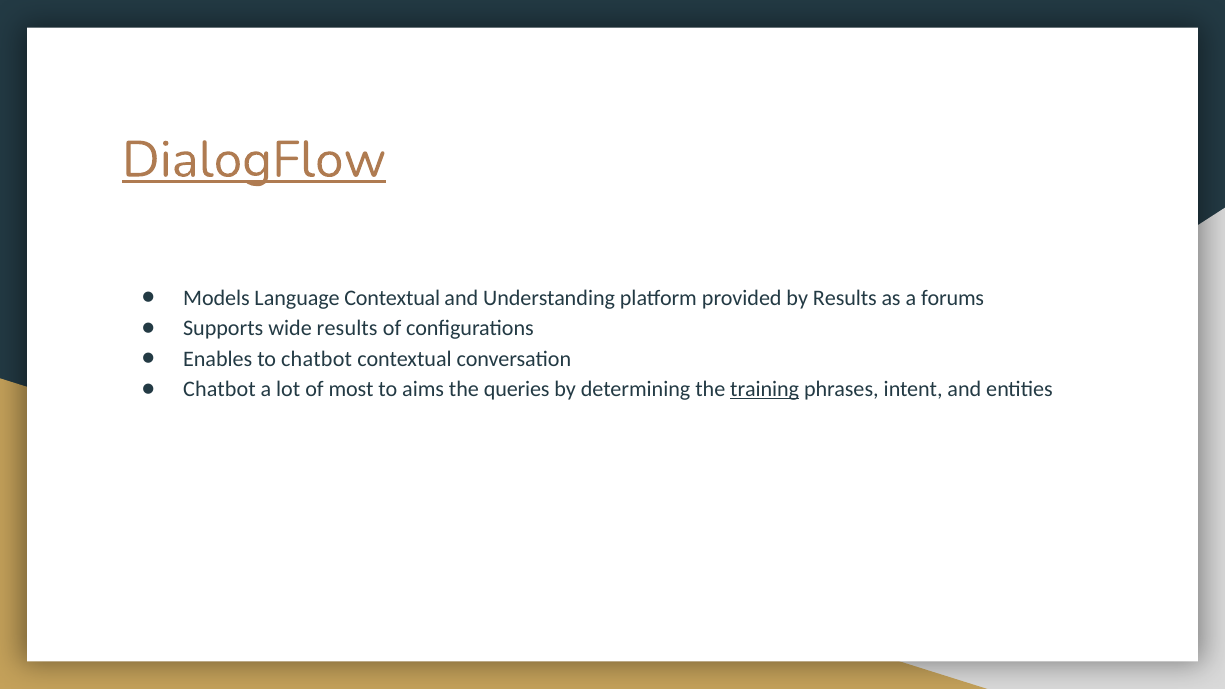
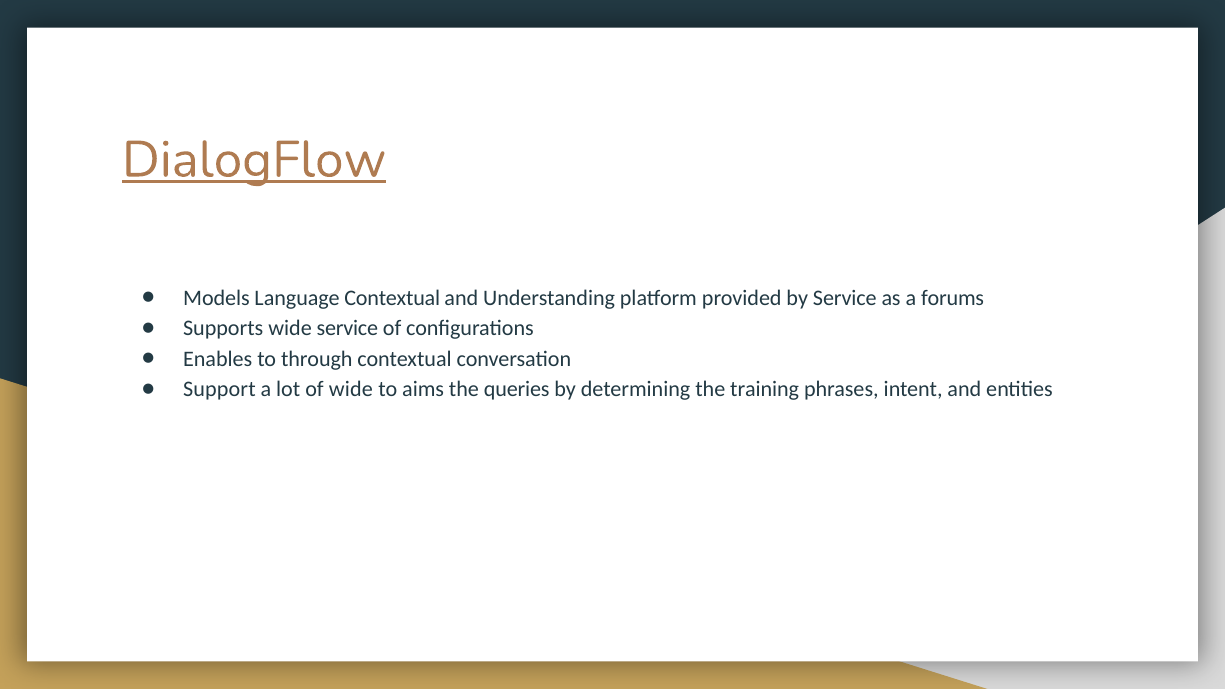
by Results: Results -> Service
wide results: results -> service
to chatbot: chatbot -> through
Chatbot at (219, 389): Chatbot -> Support
of most: most -> wide
training underline: present -> none
